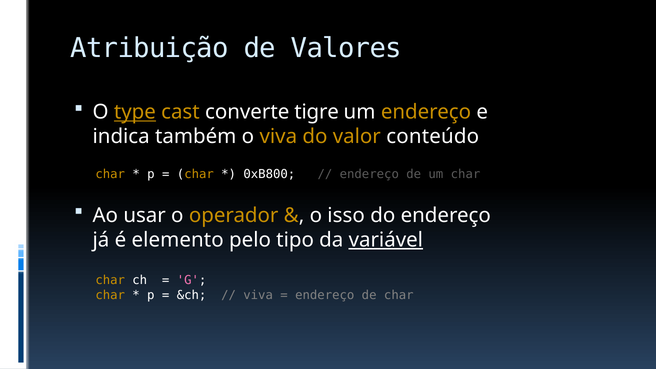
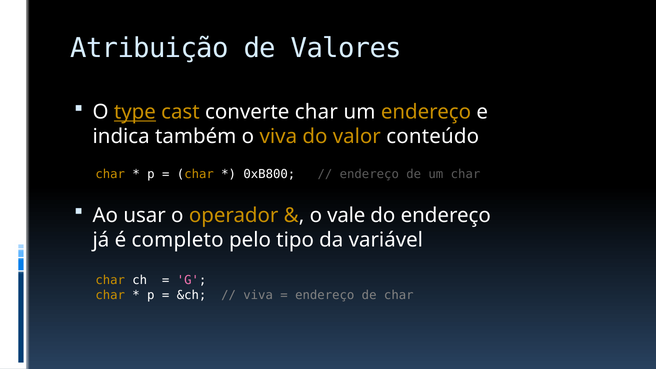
converte tigre: tigre -> char
isso: isso -> vale
elemento: elemento -> completo
variável underline: present -> none
